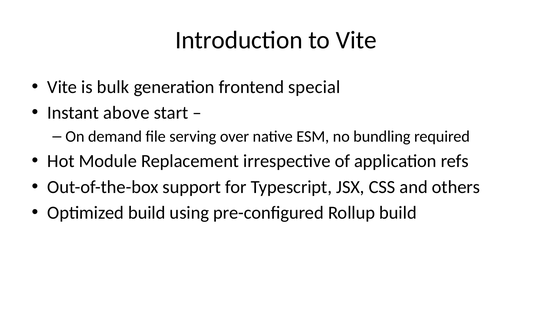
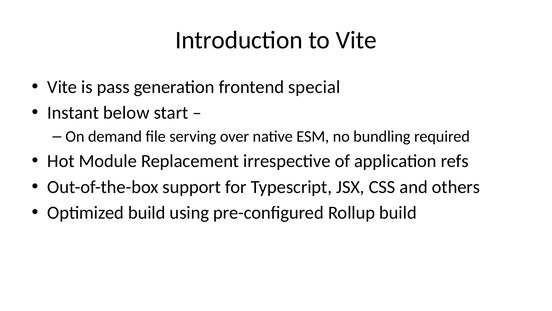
bulk: bulk -> pass
above: above -> below
